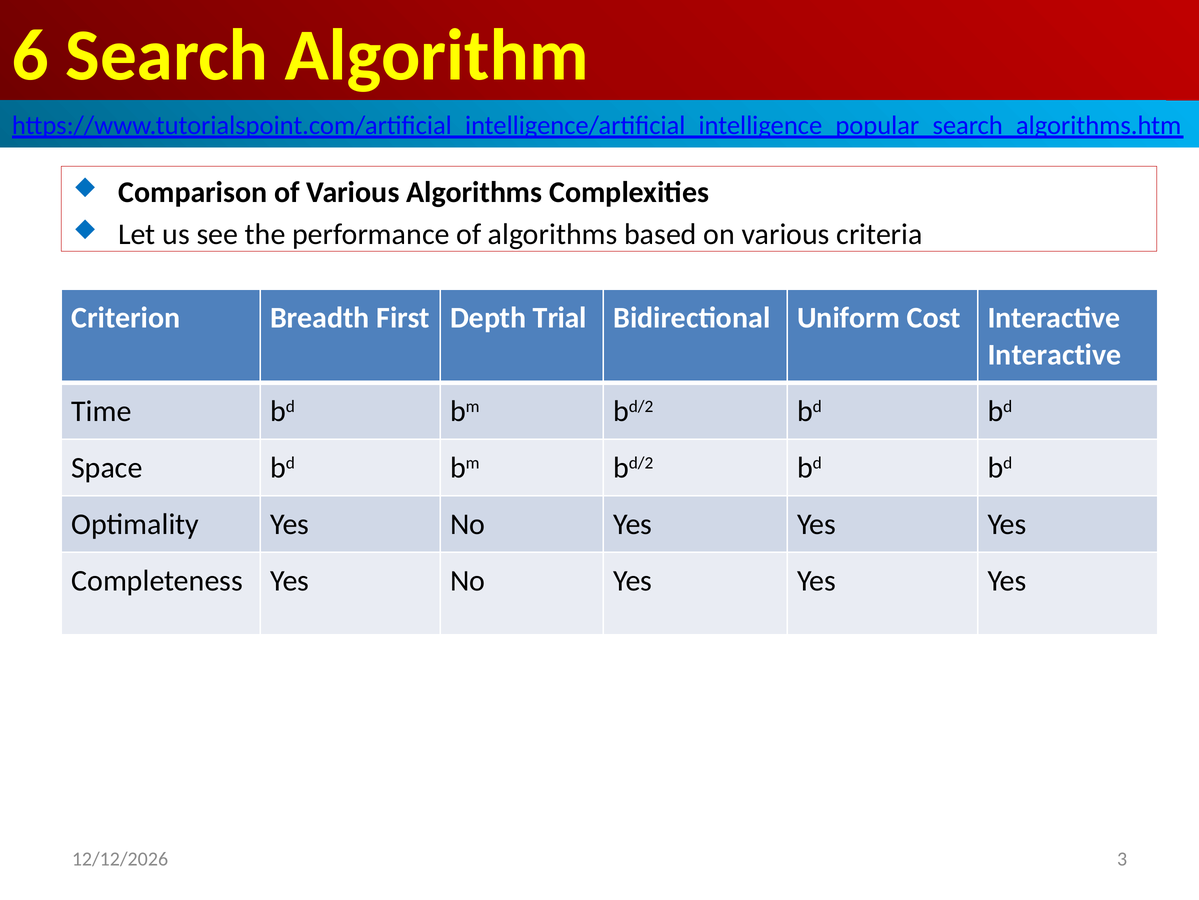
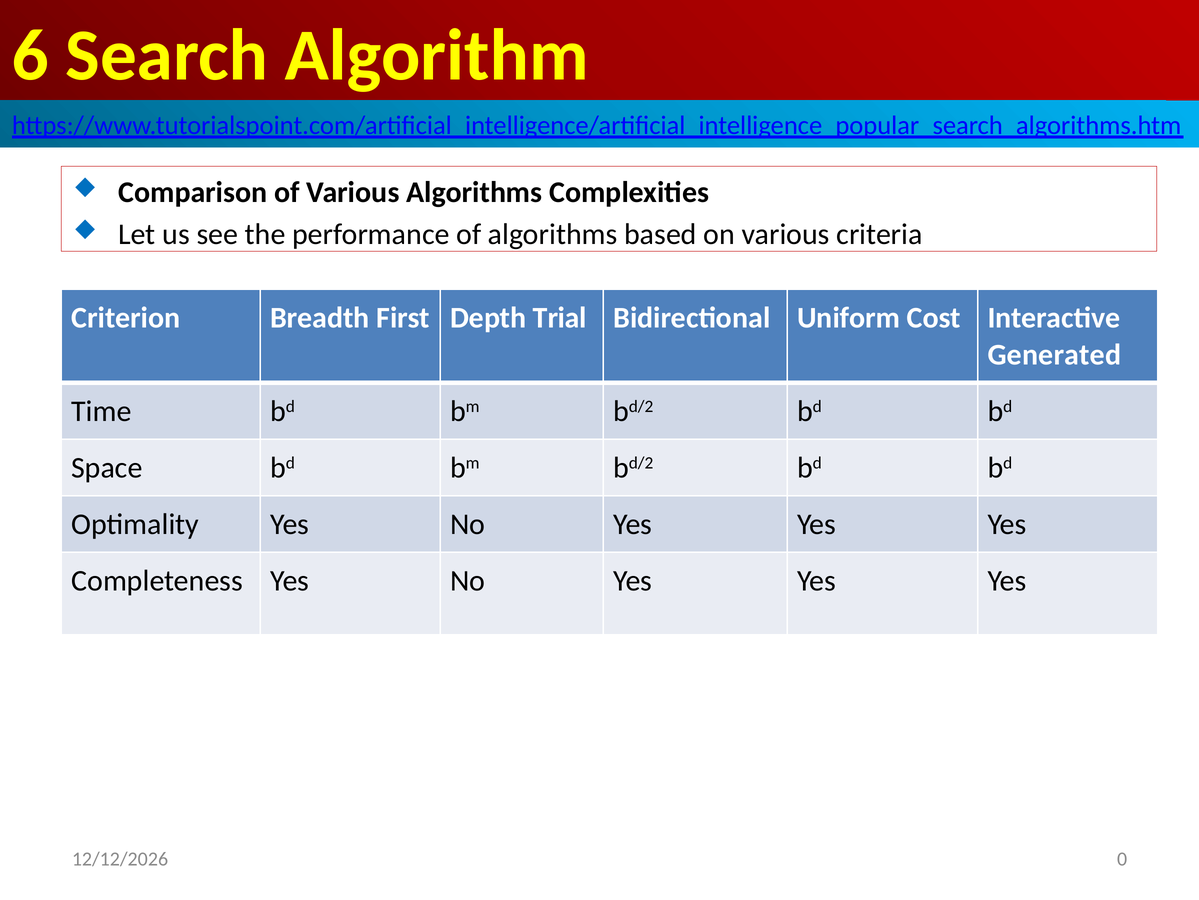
Interactive at (1055, 354): Interactive -> Generated
3: 3 -> 0
